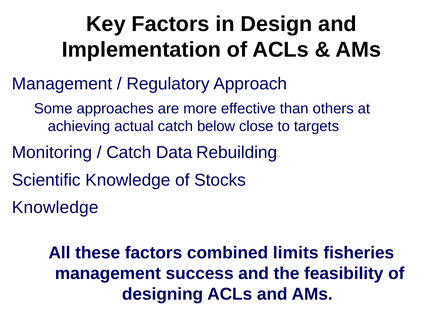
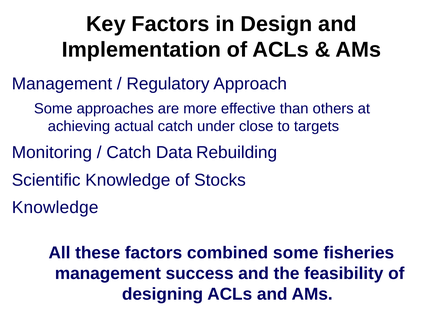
below: below -> under
combined limits: limits -> some
